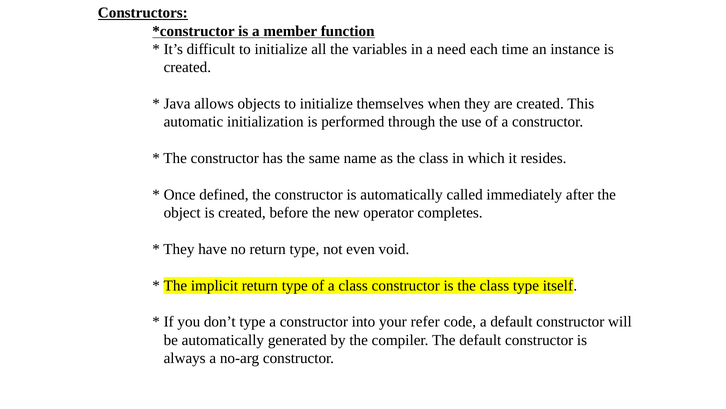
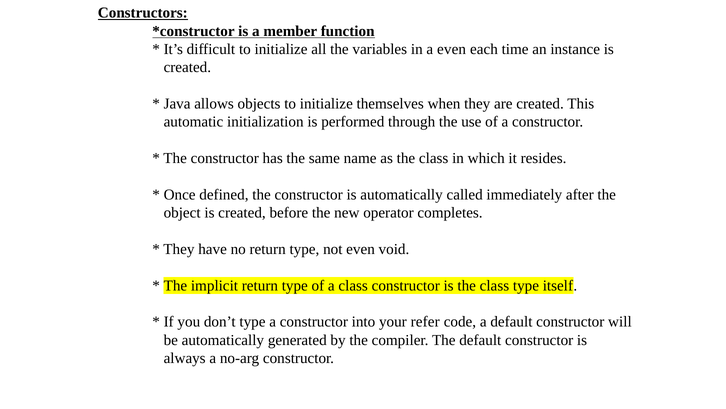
a need: need -> even
